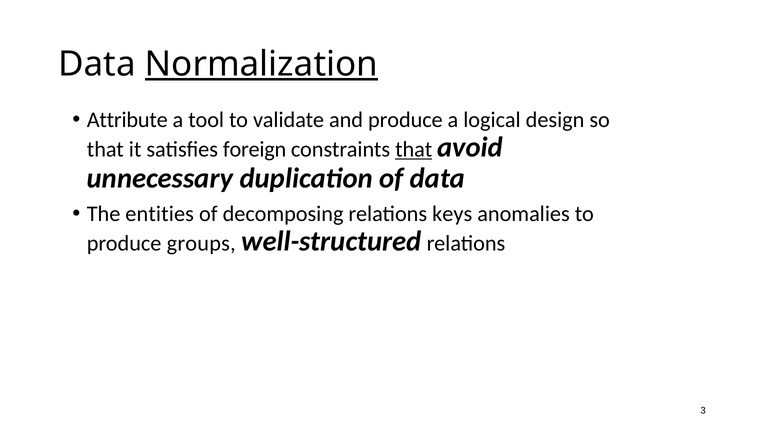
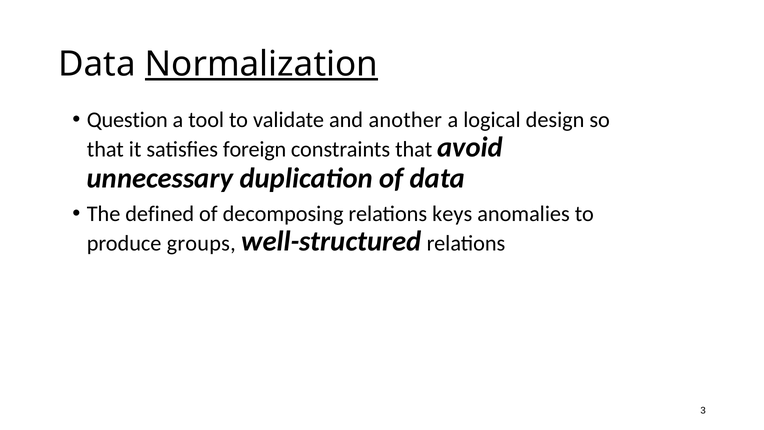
Attribute: Attribute -> Question
and produce: produce -> another
that at (414, 149) underline: present -> none
entities: entities -> defined
